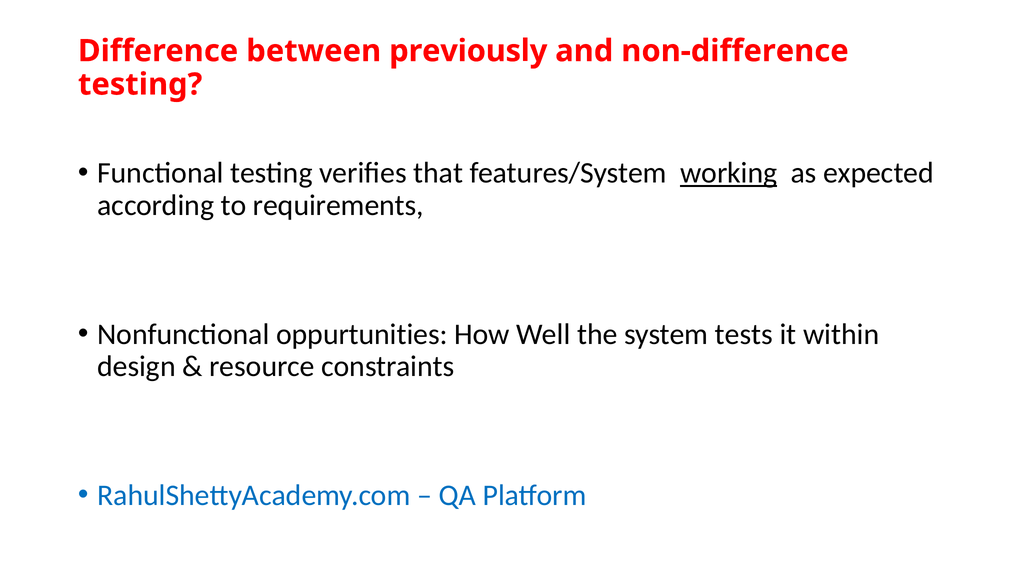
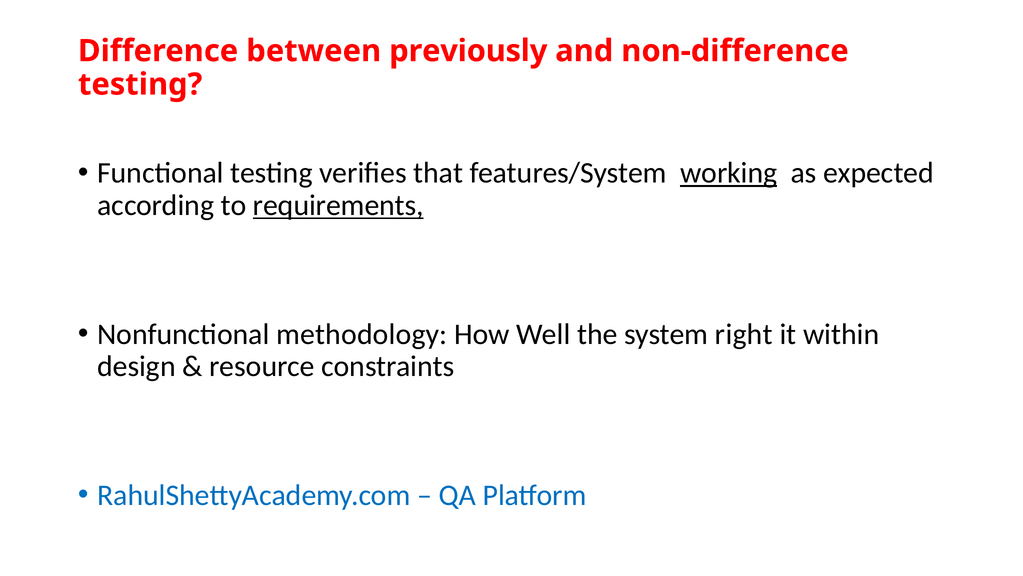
requirements underline: none -> present
oppurtunities: oppurtunities -> methodology
tests: tests -> right
